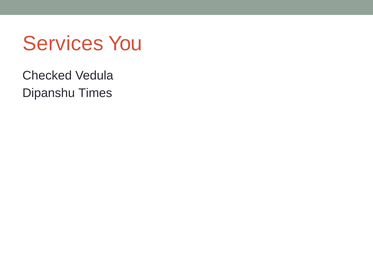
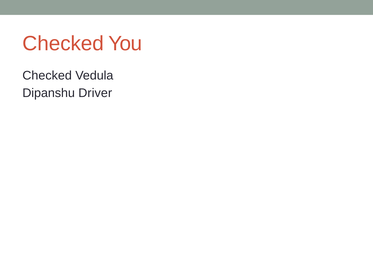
Services at (63, 43): Services -> Checked
Times: Times -> Driver
